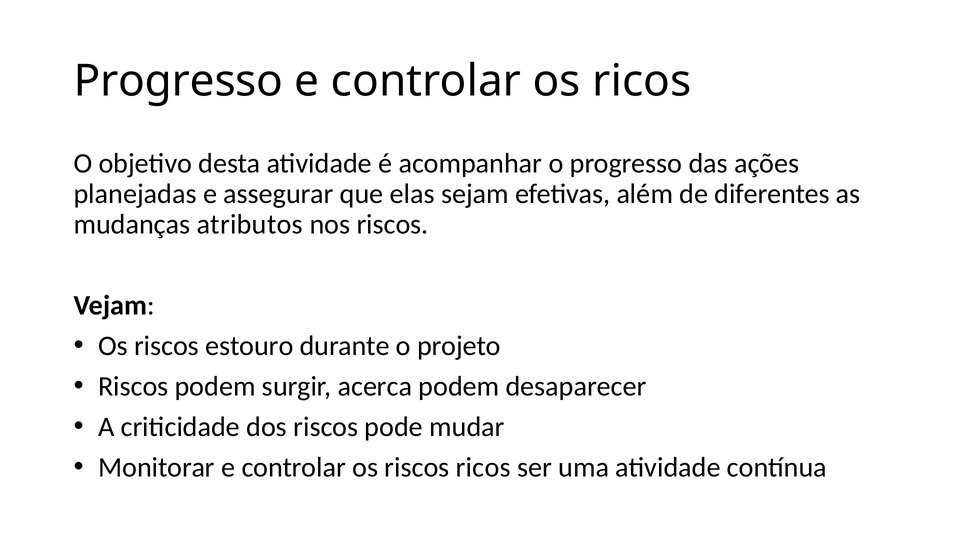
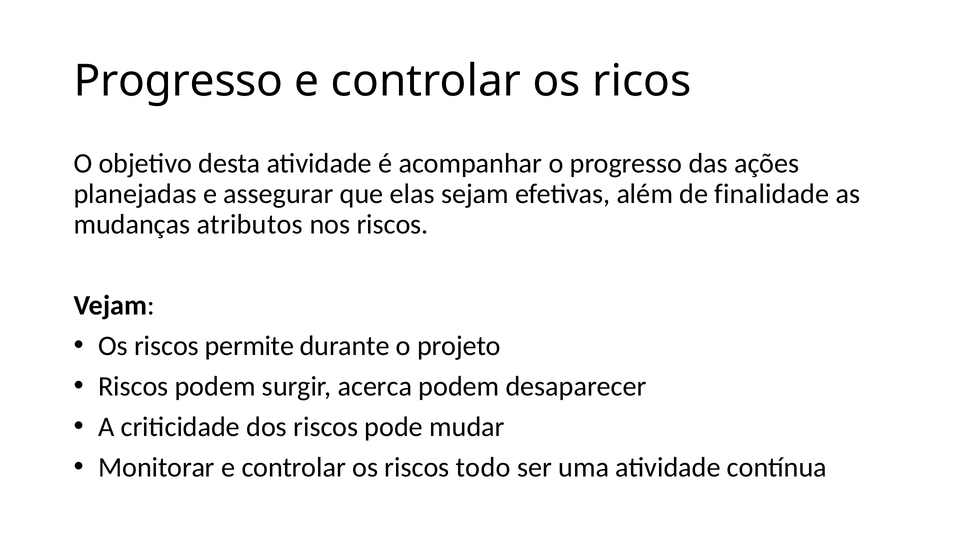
diferentes: diferentes -> finalidade
estouro: estouro -> permite
riscos ricos: ricos -> todo
